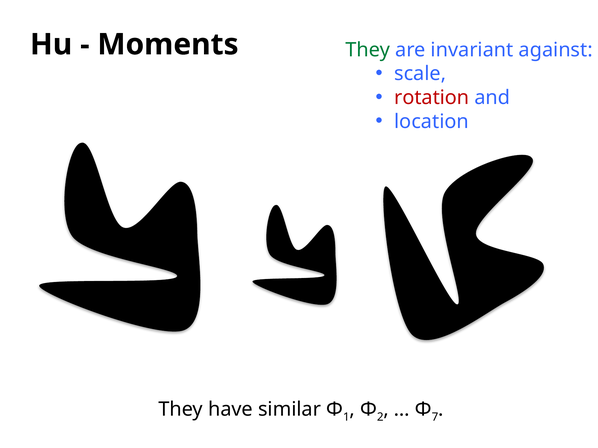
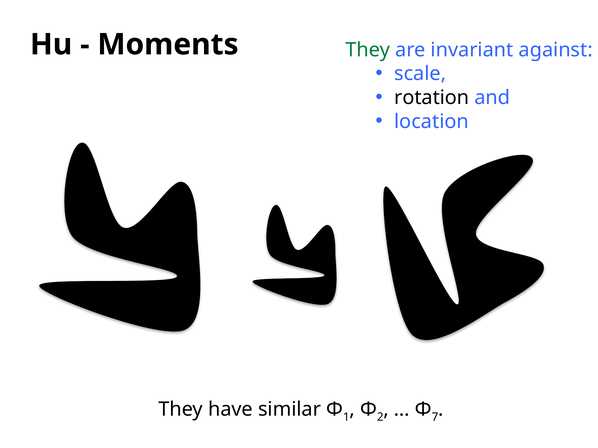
rotation colour: red -> black
